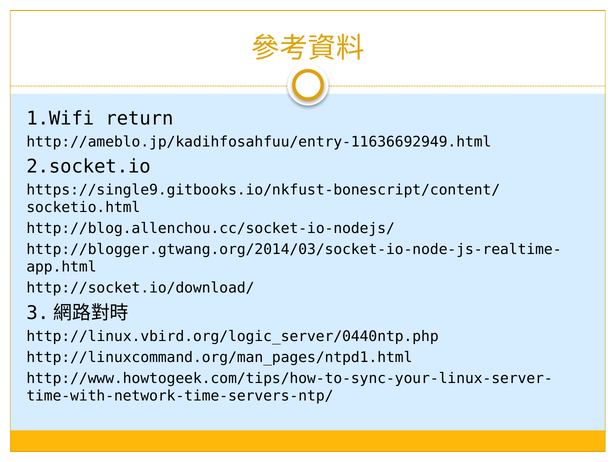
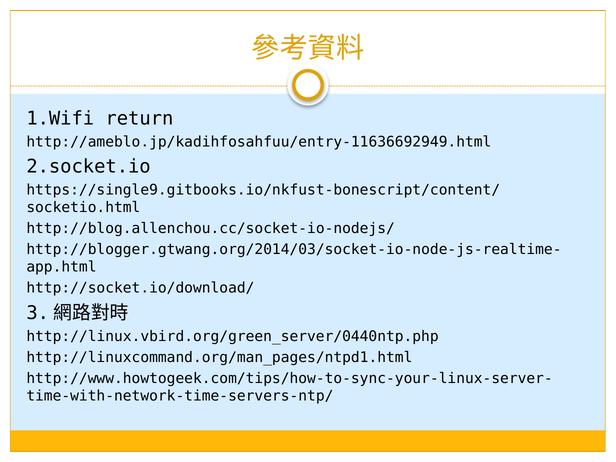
http://linux.vbird.org/logic_server/0440ntp.php: http://linux.vbird.org/logic_server/0440ntp.php -> http://linux.vbird.org/green_server/0440ntp.php
